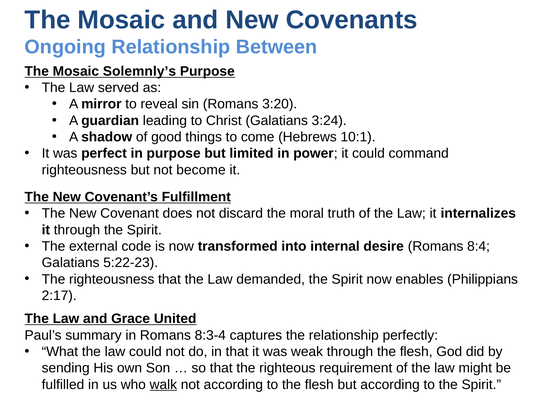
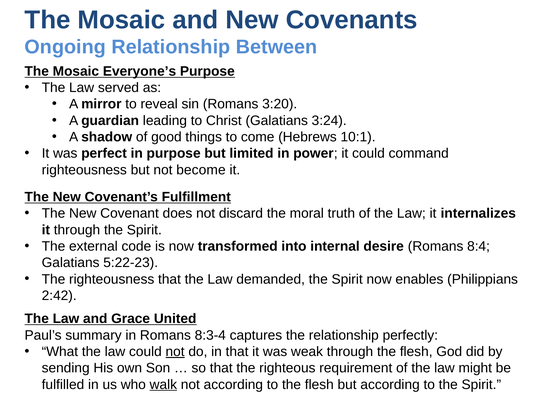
Solemnly’s: Solemnly’s -> Everyone’s
2:17: 2:17 -> 2:42
not at (175, 352) underline: none -> present
